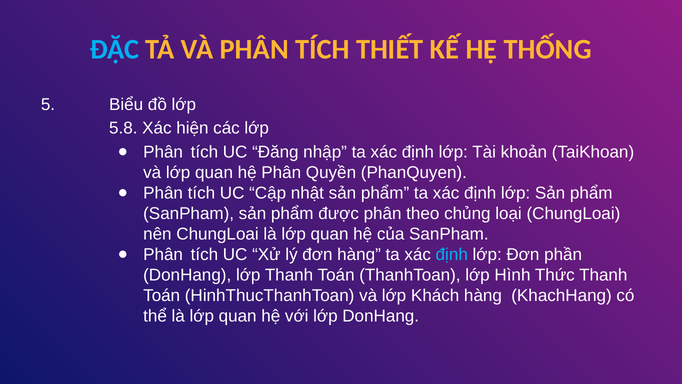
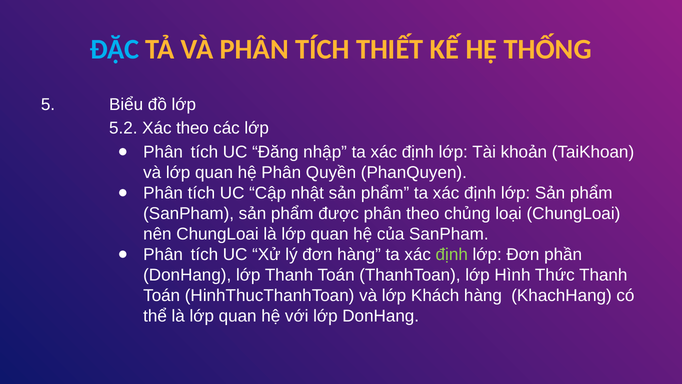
5.8: 5.8 -> 5.2
Xác hiện: hiện -> theo
định at (452, 254) colour: light blue -> light green
